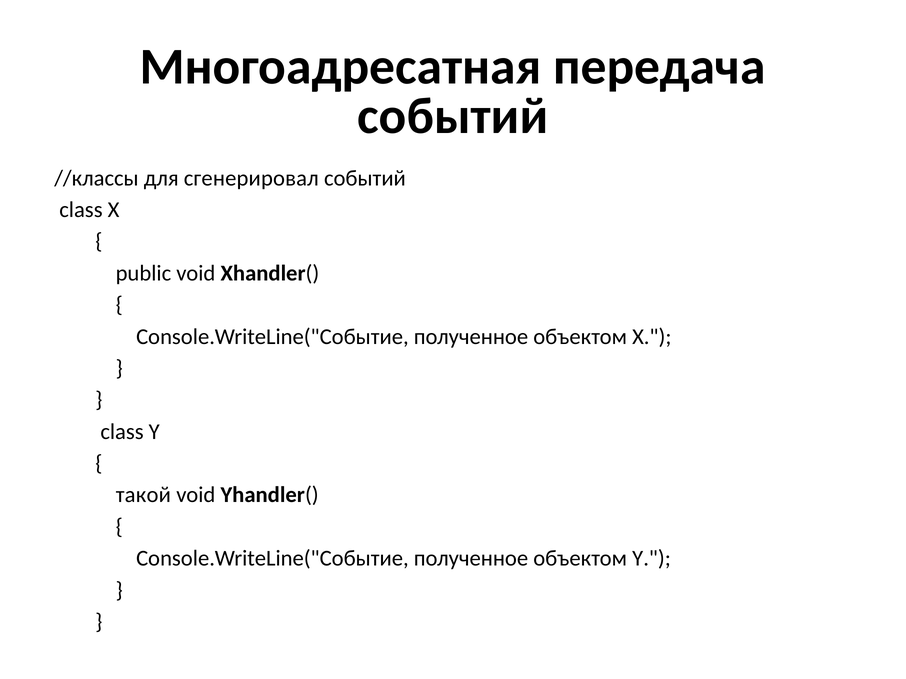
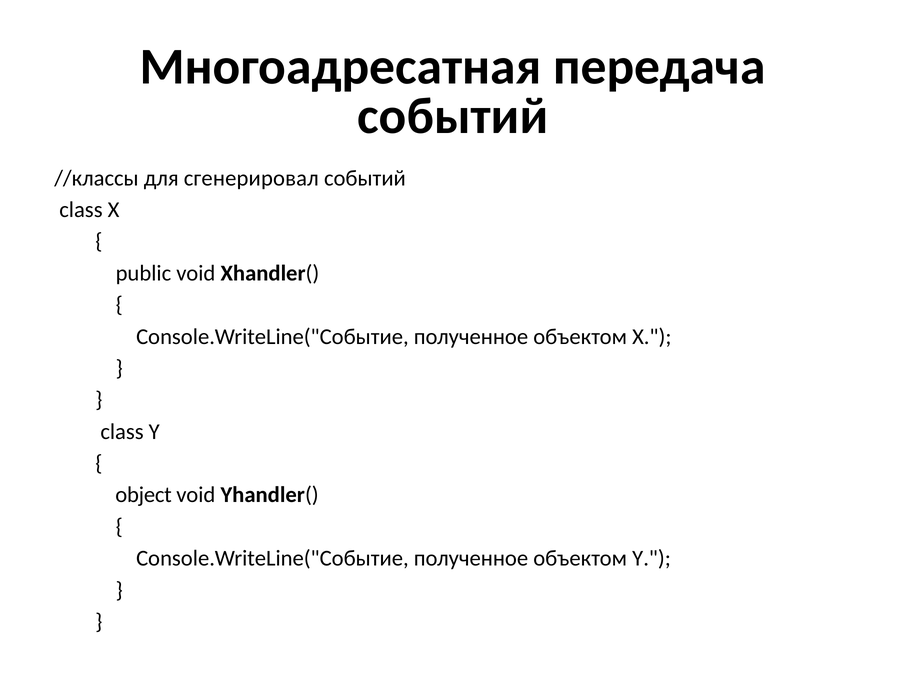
такой: такой -> object
